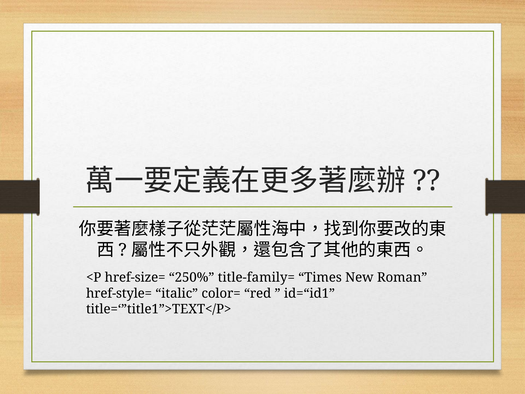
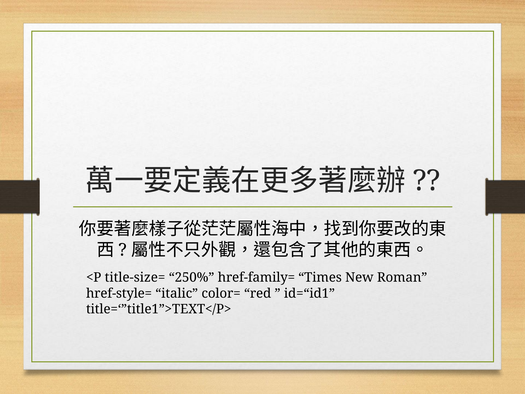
href-size=: href-size= -> title-size=
title-family=: title-family= -> href-family=
